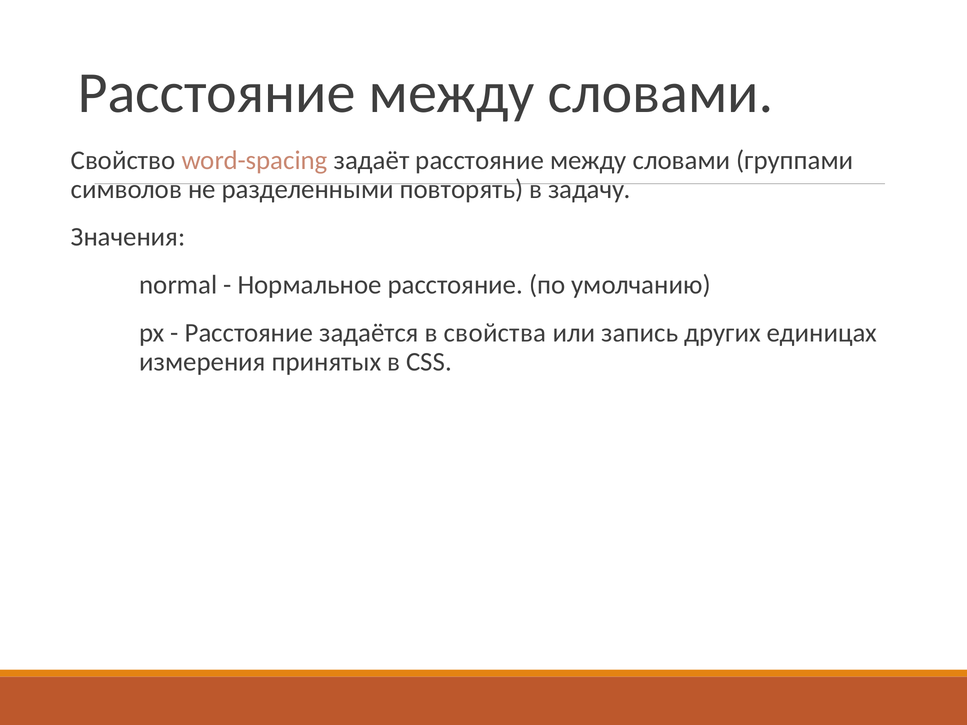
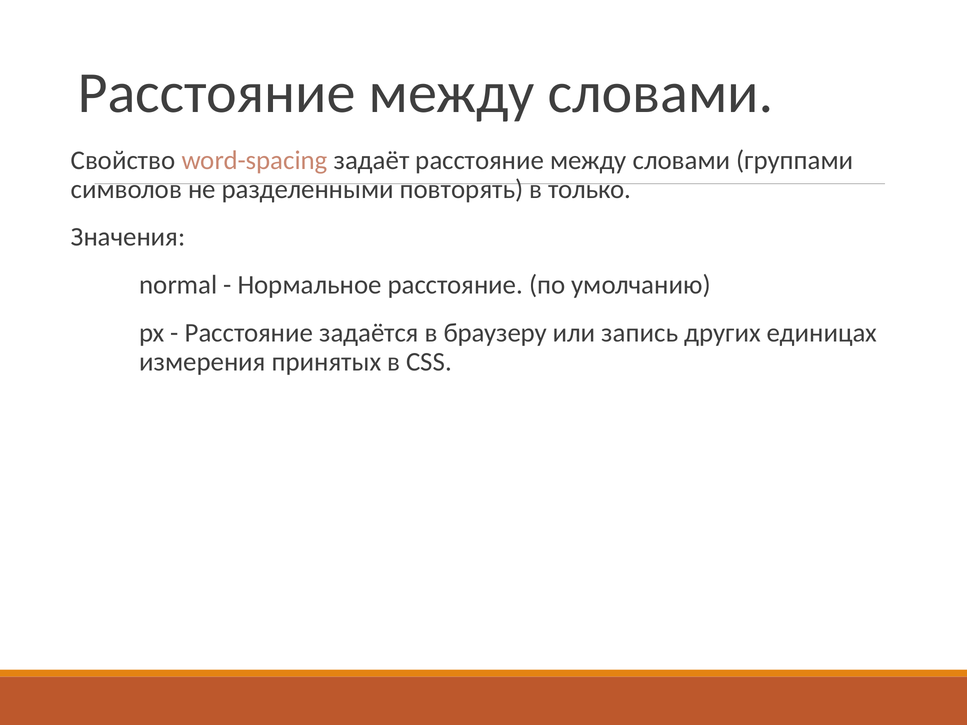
задачу: задачу -> только
свойства: свойства -> браузеру
